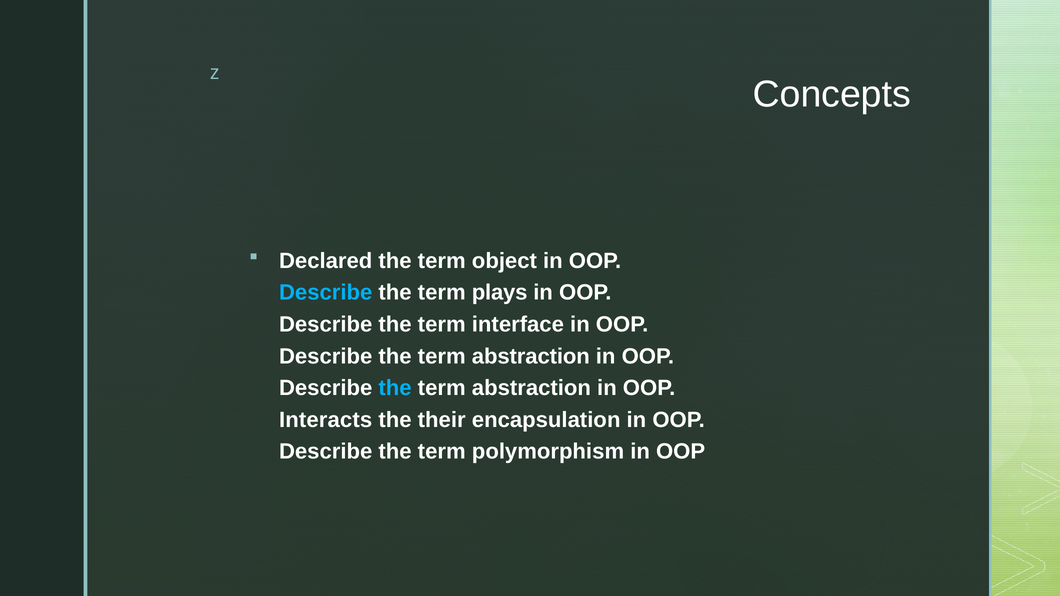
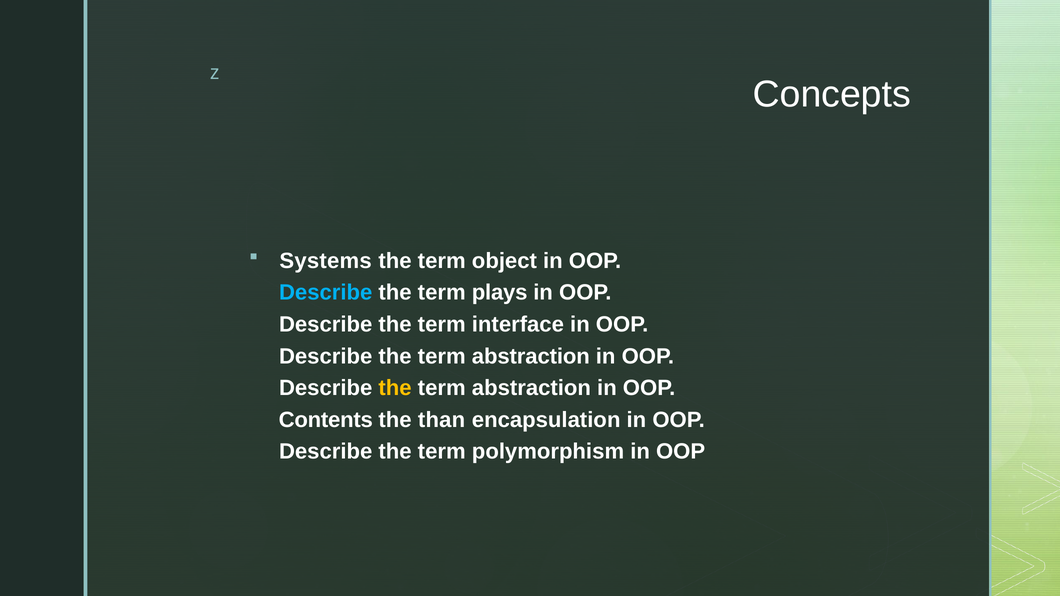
Declared: Declared -> Systems
the at (395, 388) colour: light blue -> yellow
Interacts: Interacts -> Contents
their: their -> than
